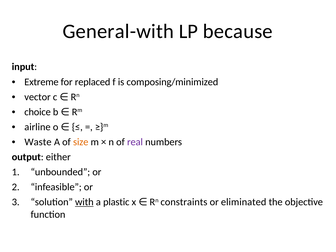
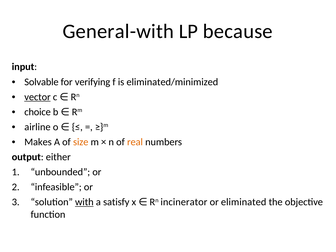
Extreme: Extreme -> Solvable
replaced: replaced -> verifying
composing/minimized: composing/minimized -> eliminated/minimized
vector underline: none -> present
Waste: Waste -> Makes
real colour: purple -> orange
constraints: constraints -> incinerator
plastic: plastic -> satisfy
